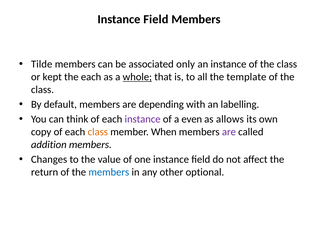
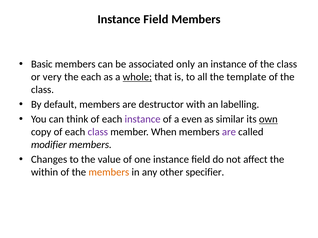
Tilde: Tilde -> Basic
kept: kept -> very
depending: depending -> destructor
allows: allows -> similar
own underline: none -> present
class at (98, 132) colour: orange -> purple
addition: addition -> modifier
return: return -> within
members at (109, 172) colour: blue -> orange
optional: optional -> specifier
